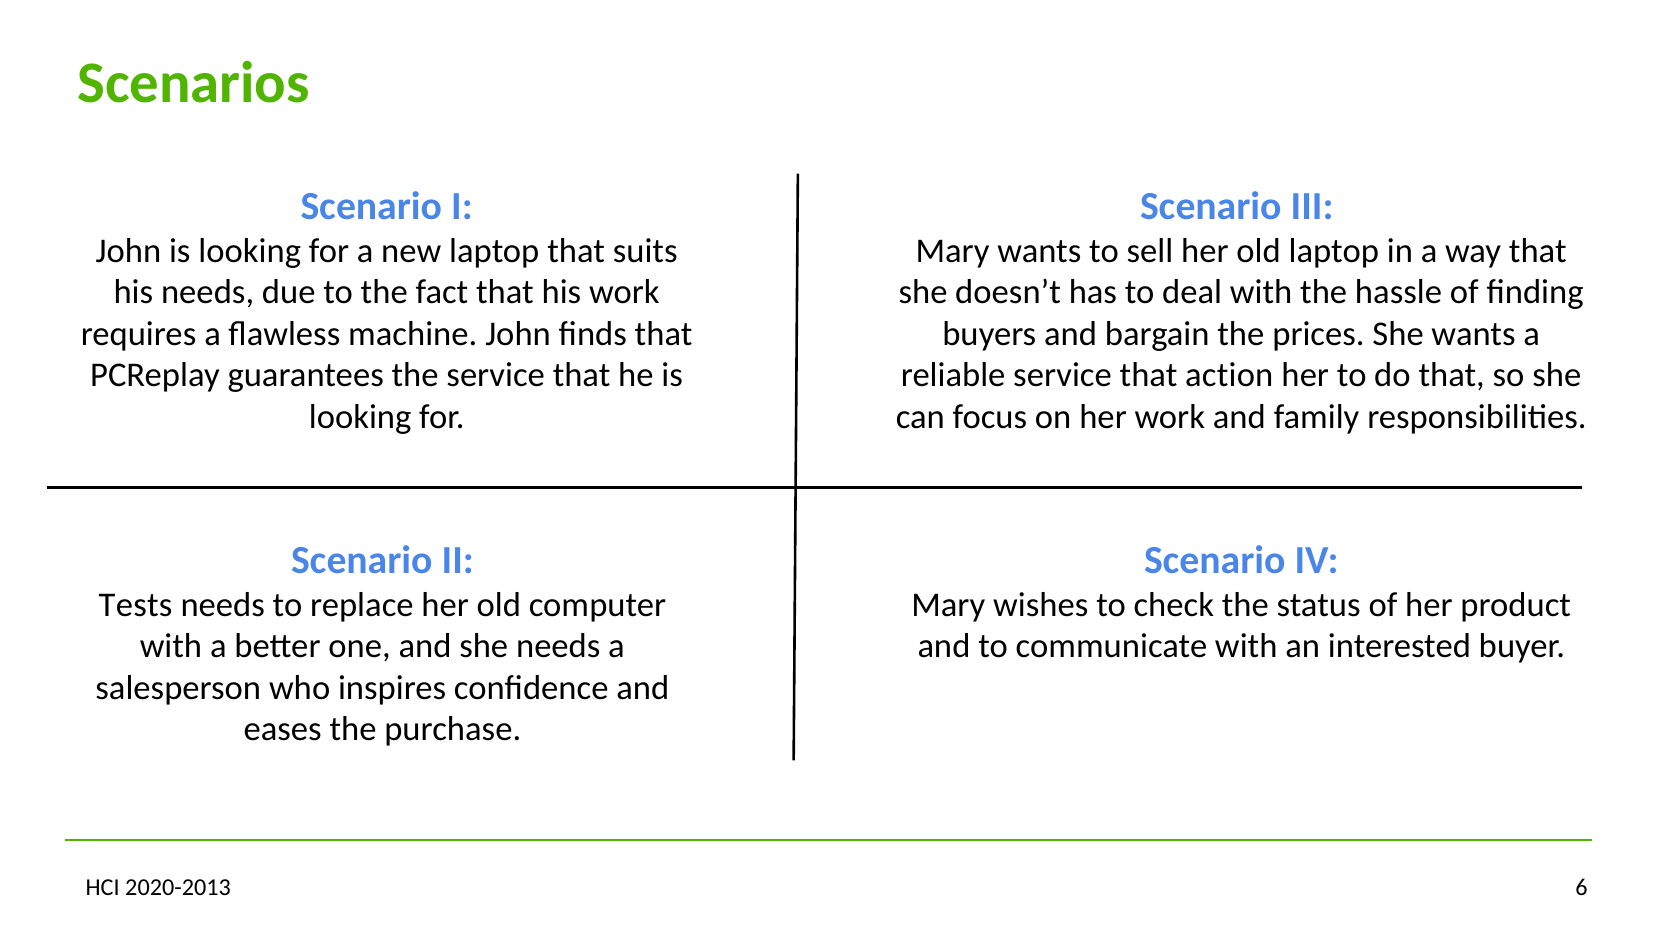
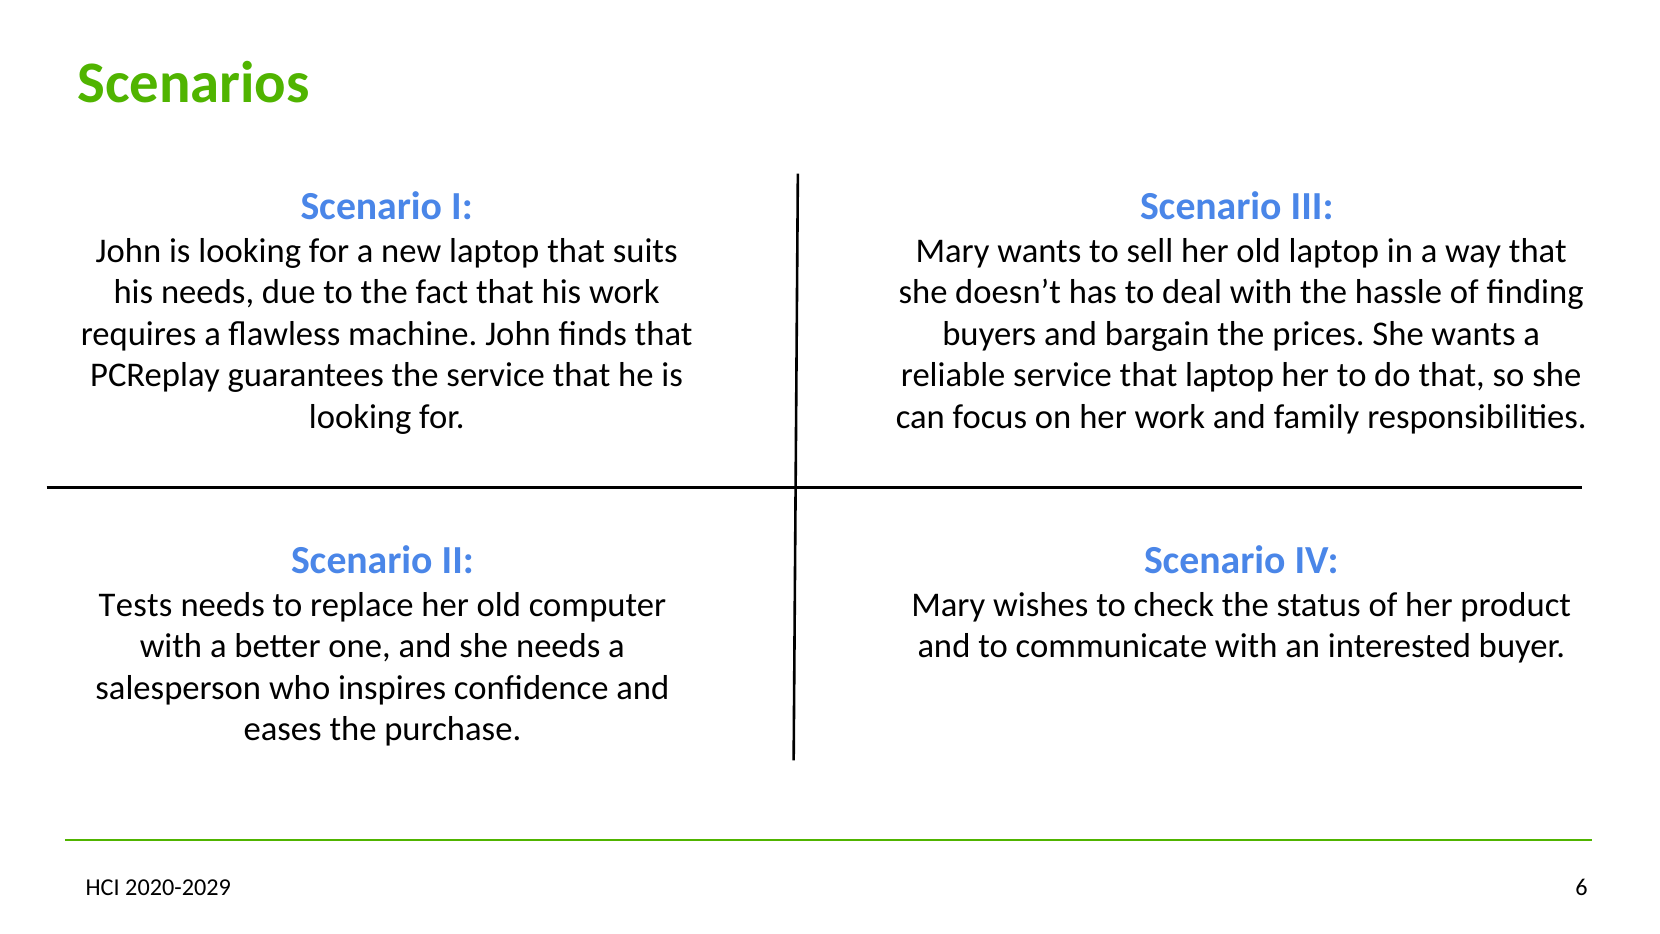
that action: action -> laptop
2020-2013: 2020-2013 -> 2020-2029
